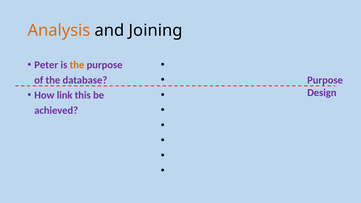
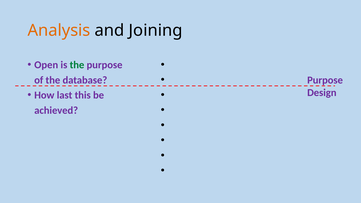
Peter: Peter -> Open
the at (77, 65) colour: orange -> green
link: link -> last
